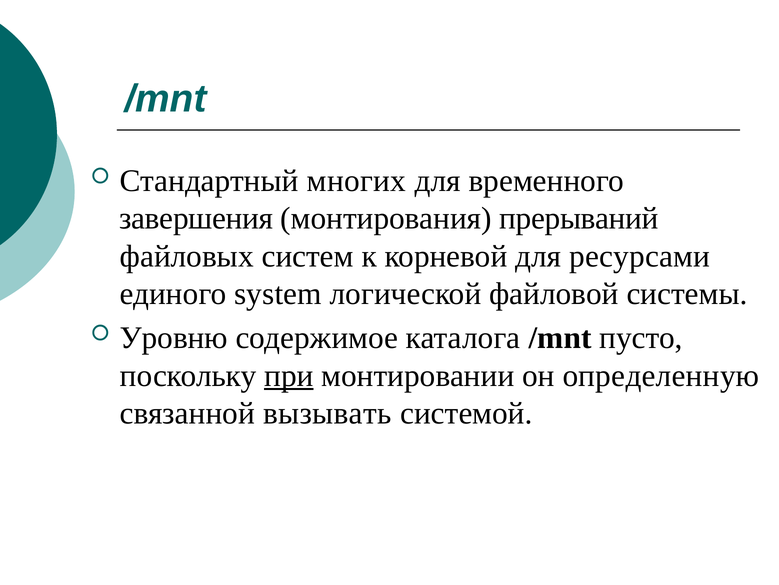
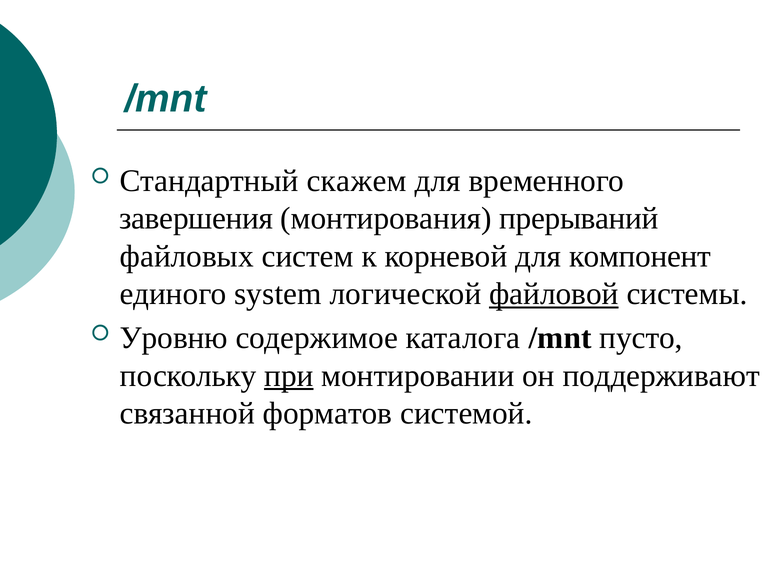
многих: многих -> скажем
ресурсами: ресурсами -> компонент
файловой underline: none -> present
определенную: определенную -> поддерживают
вызывать: вызывать -> форматов
